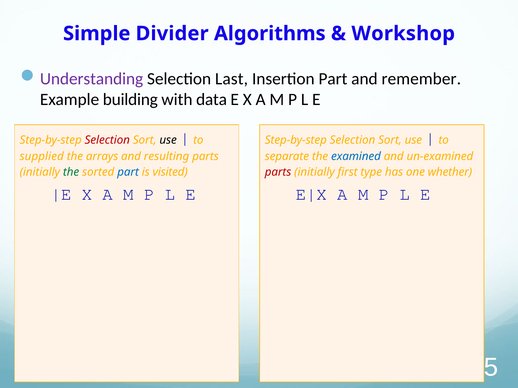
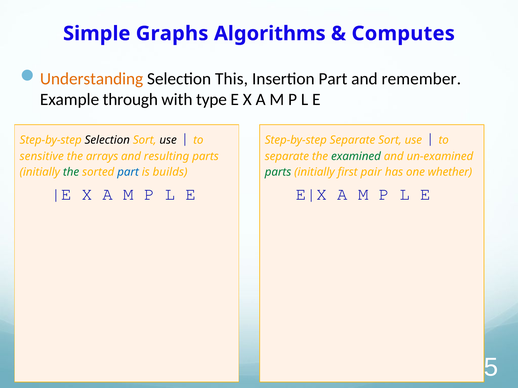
Divider: Divider -> Graphs
Workshop: Workshop -> Computes
Understanding colour: purple -> orange
Last: Last -> This
building: building -> through
data: data -> type
Selection at (107, 140) colour: red -> black
Selection at (352, 140): Selection -> Separate
supplied: supplied -> sensitive
examined colour: blue -> green
visited: visited -> builds
parts at (278, 172) colour: red -> green
type: type -> pair
